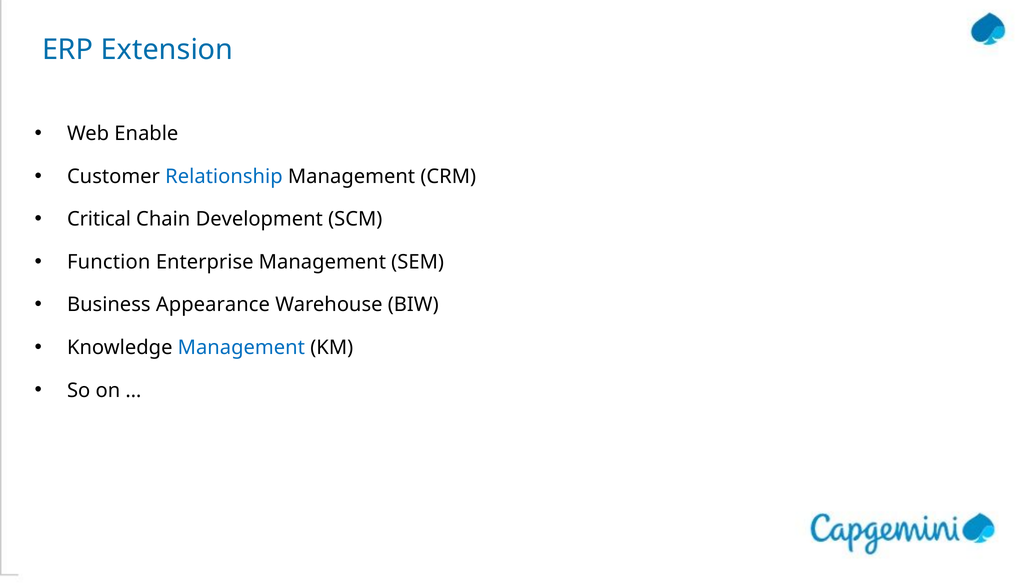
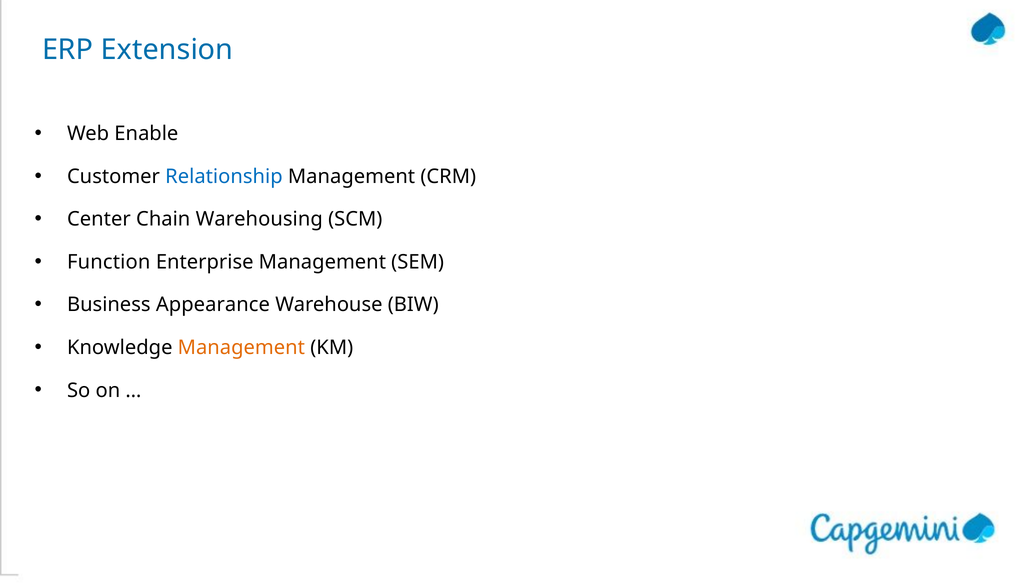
Critical: Critical -> Center
Development: Development -> Warehousing
Management at (241, 347) colour: blue -> orange
